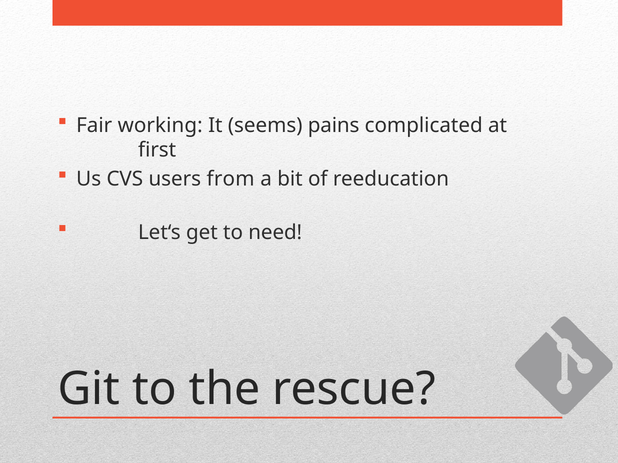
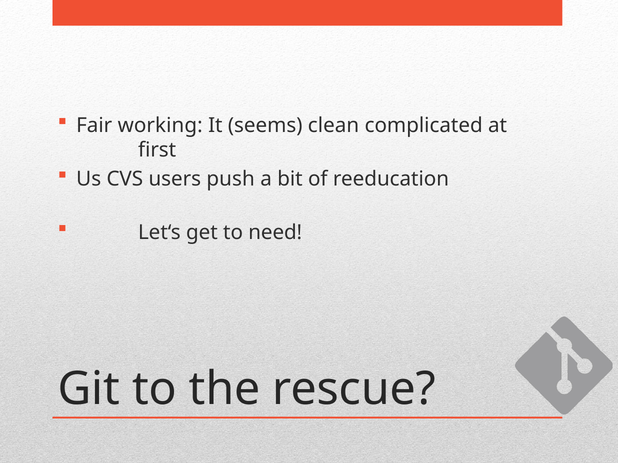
pains: pains -> clean
from: from -> push
